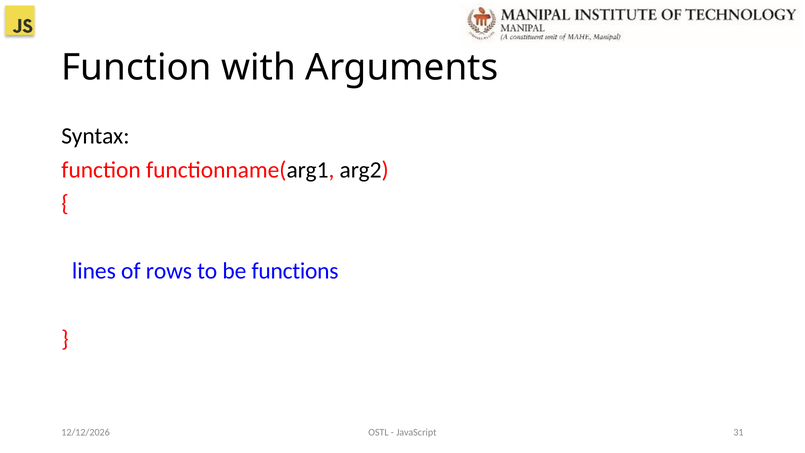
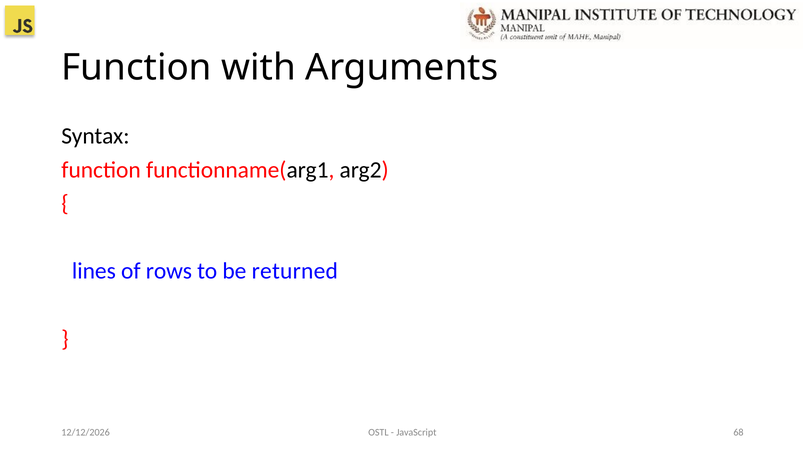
functions: functions -> returned
31: 31 -> 68
